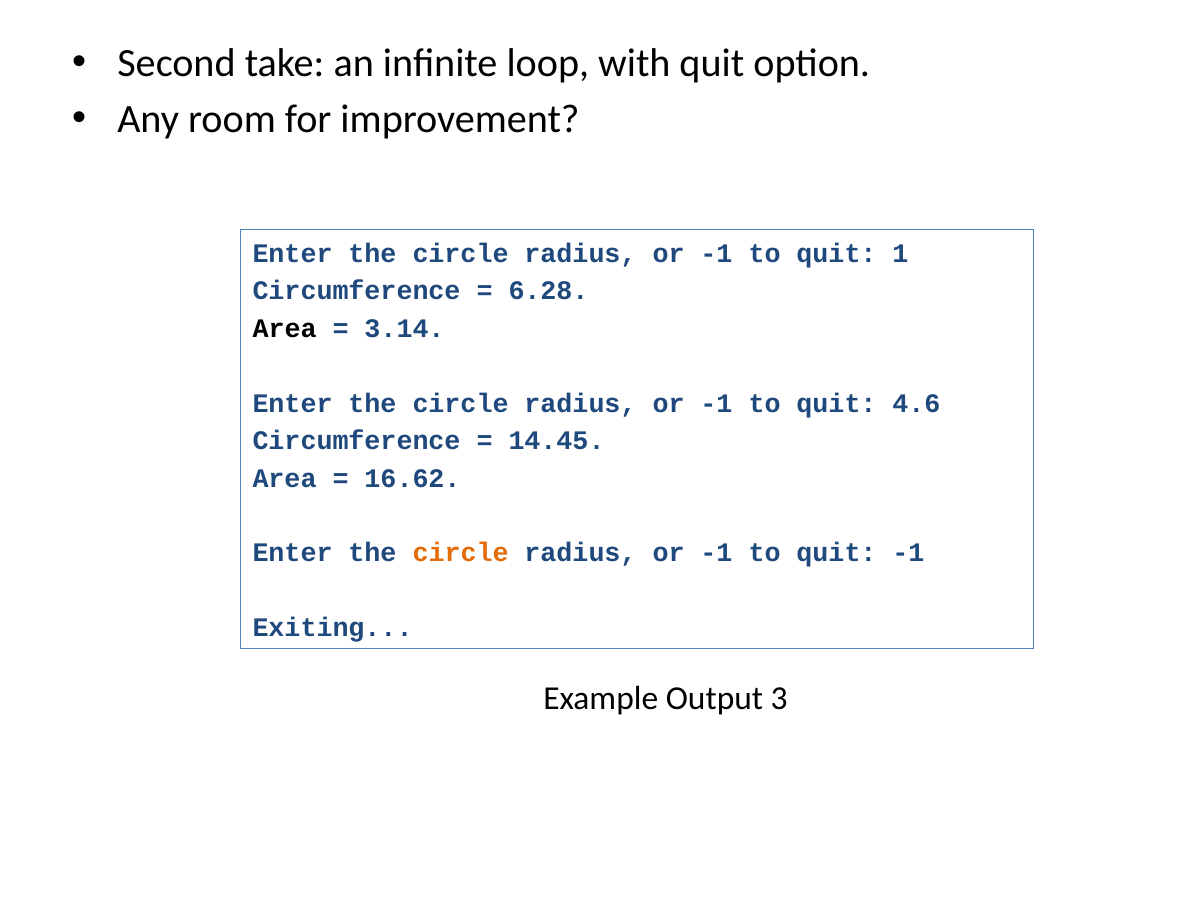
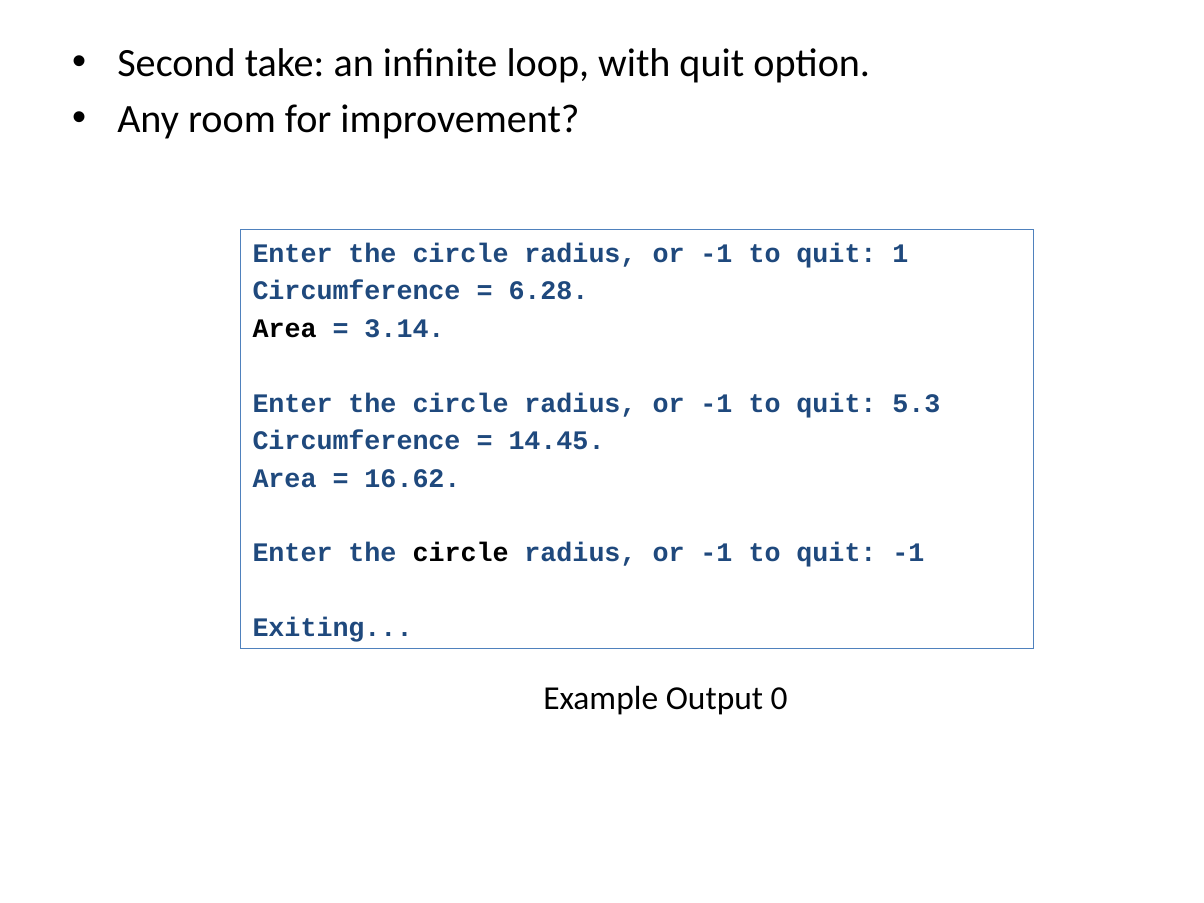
4.6: 4.6 -> 5.3
circle at (461, 553) colour: orange -> black
3: 3 -> 0
